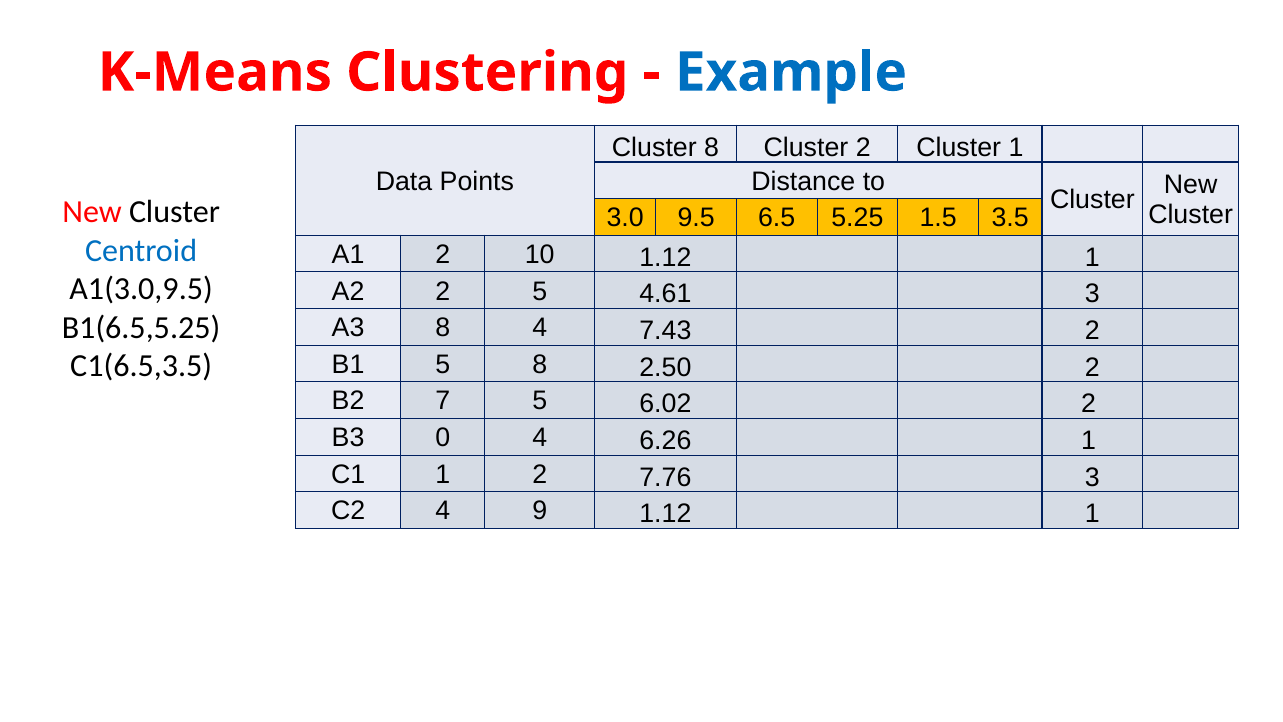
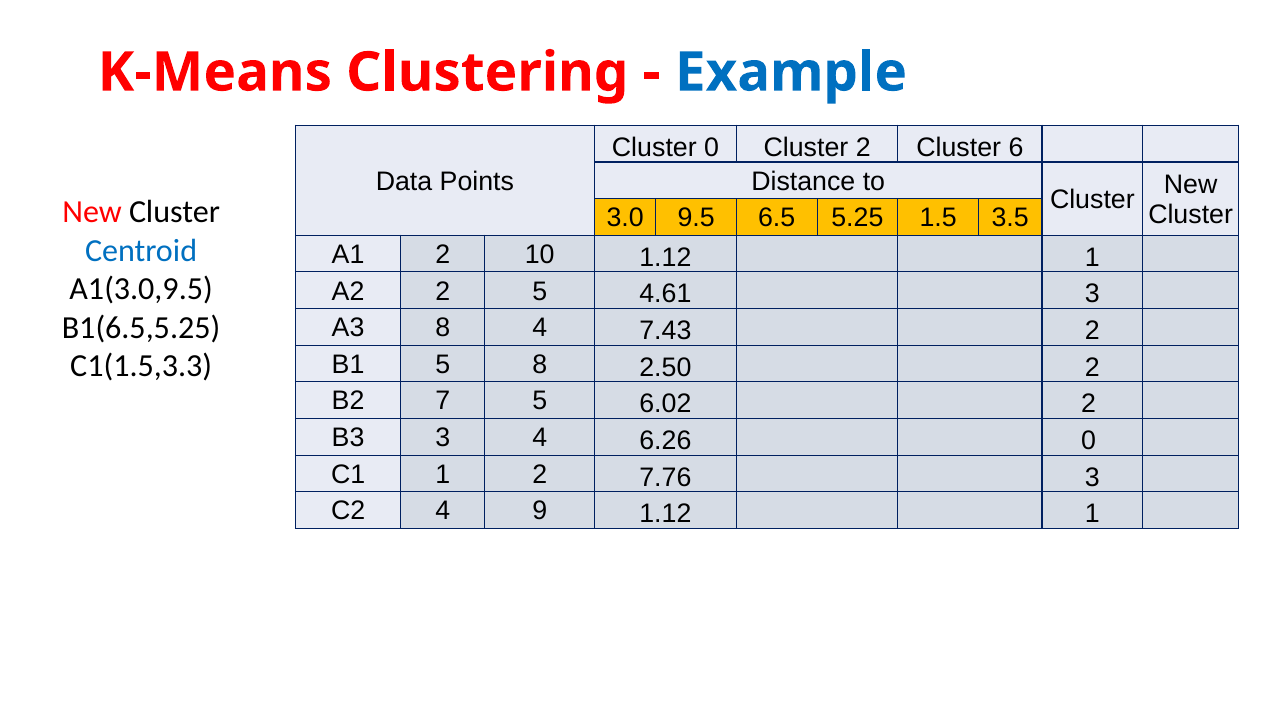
Cluster 8: 8 -> 0
Cluster 1: 1 -> 6
C1(6.5,3.5: C1(6.5,3.5 -> C1(1.5,3.3
B3 0: 0 -> 3
6.26 1: 1 -> 0
